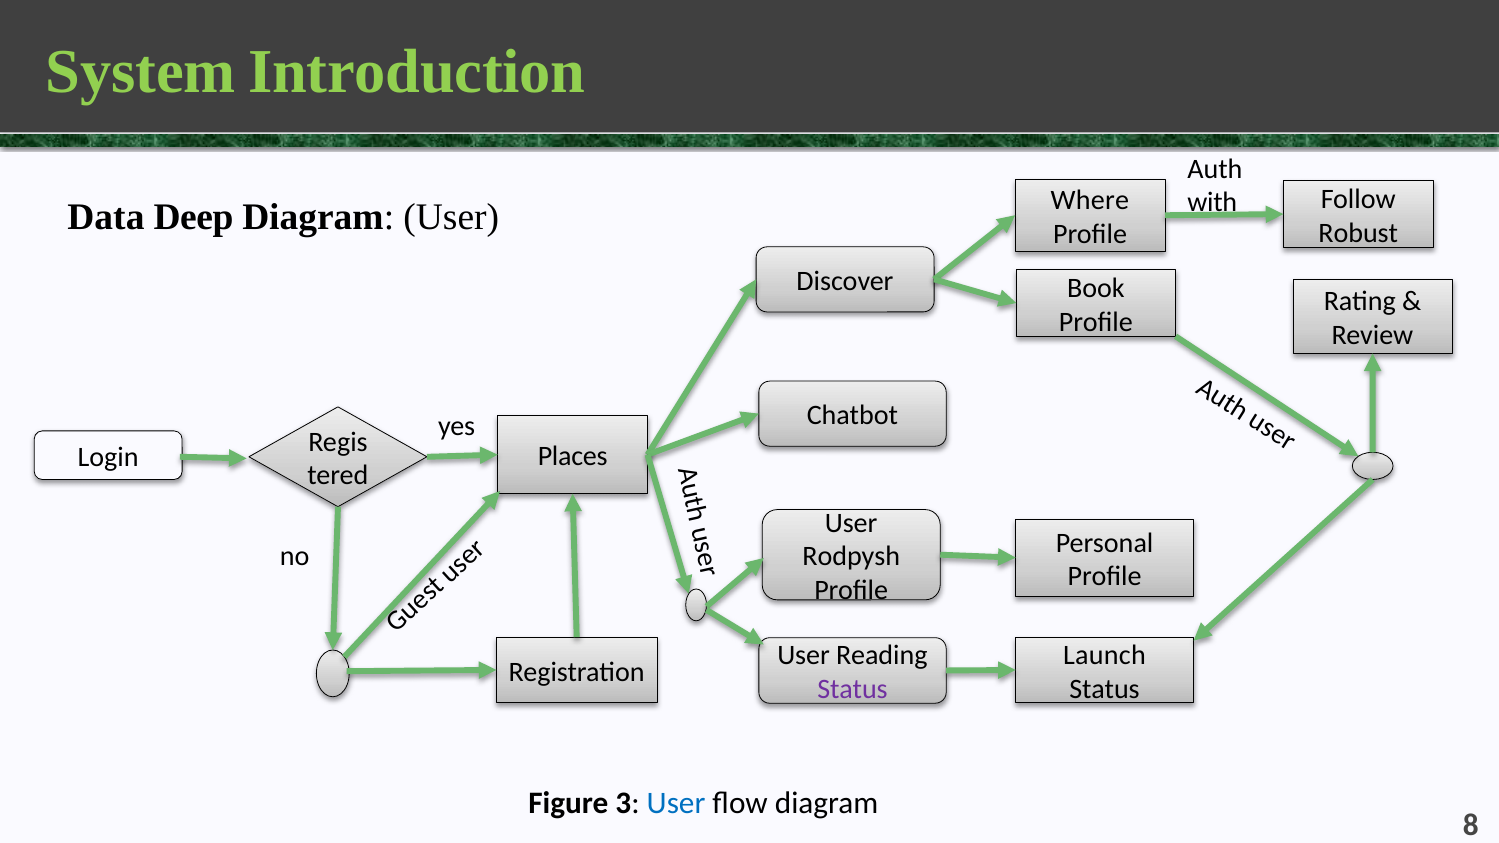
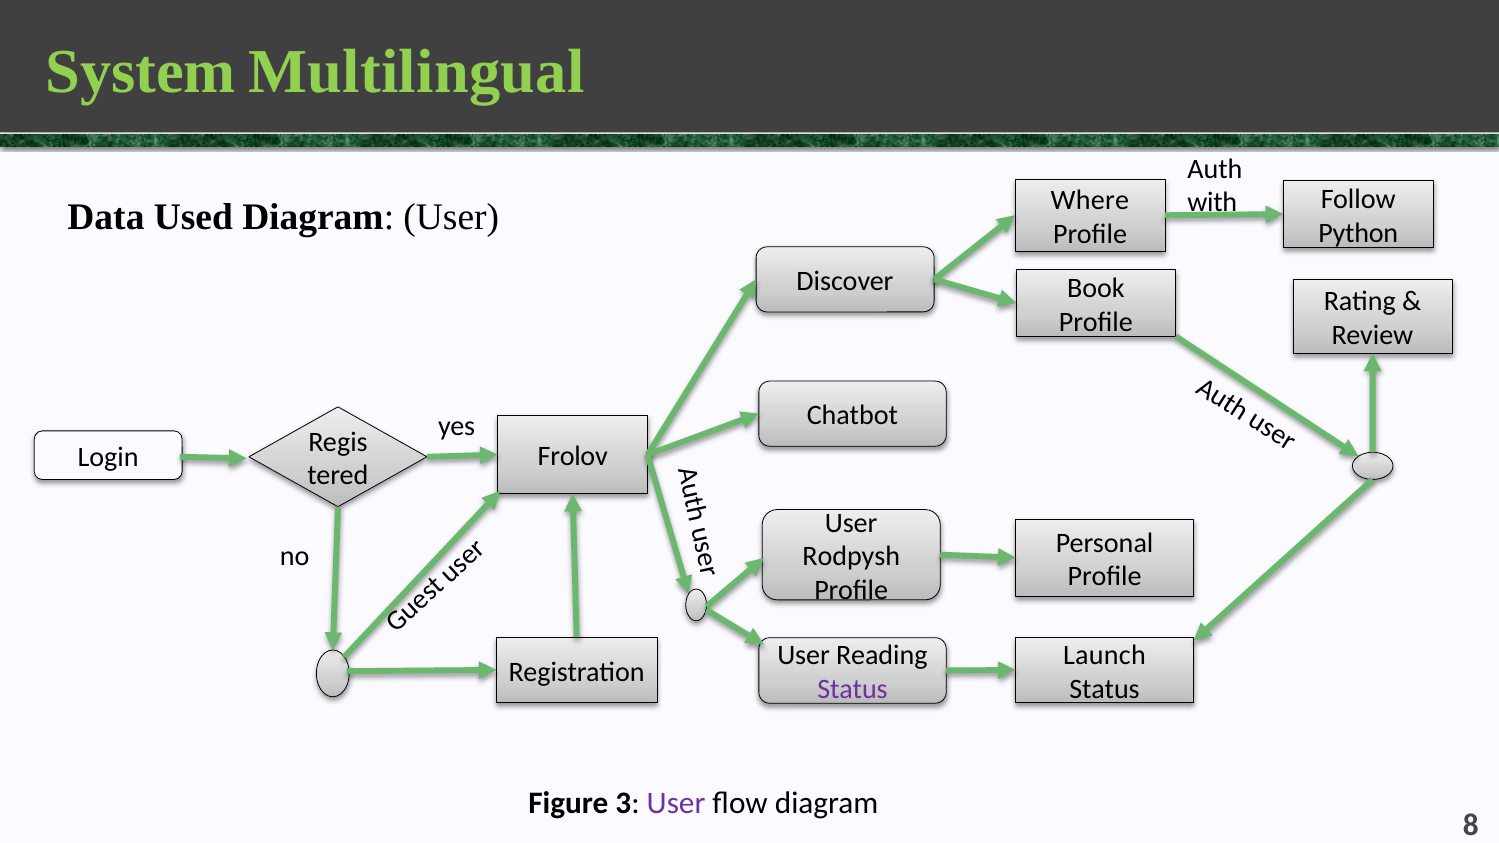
Introduction: Introduction -> Multilingual
Deep: Deep -> Used
Robust: Robust -> Python
Places: Places -> Frolov
User at (676, 804) colour: blue -> purple
